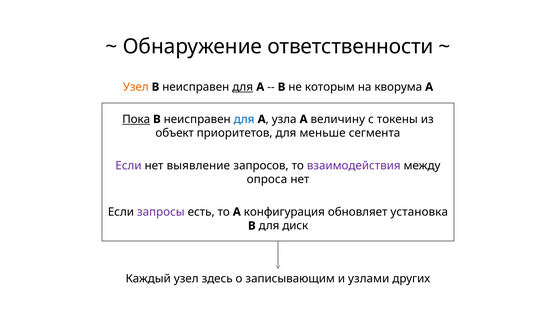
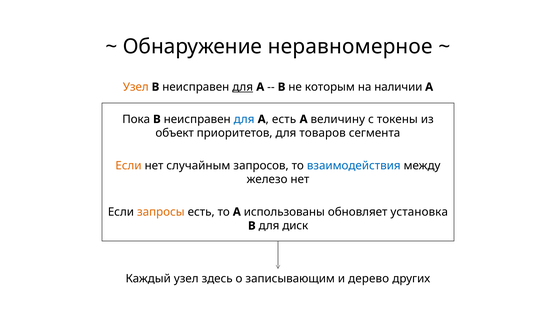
ответственности: ответственности -> неравномерное
кворума: кворума -> наличии
Пока underline: present -> none
узла at (284, 119): узла -> есть
меньше: меньше -> товаров
Если at (128, 165) colour: purple -> orange
выявление: выявление -> случайным
взаимодействия colour: purple -> blue
опроса: опроса -> железо
запросы colour: purple -> orange
конфигурация: конфигурация -> использованы
узлами: узлами -> дерево
